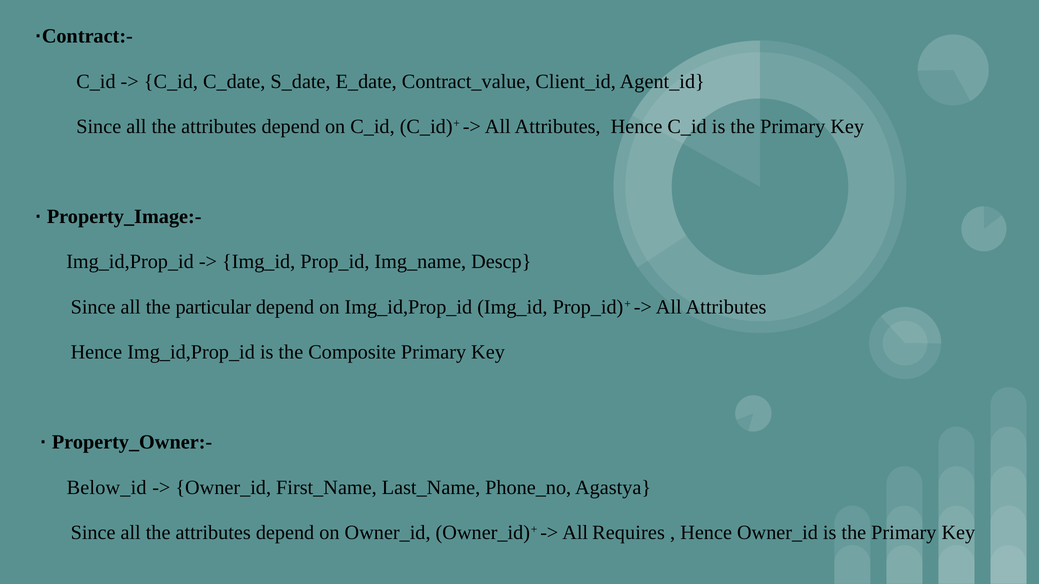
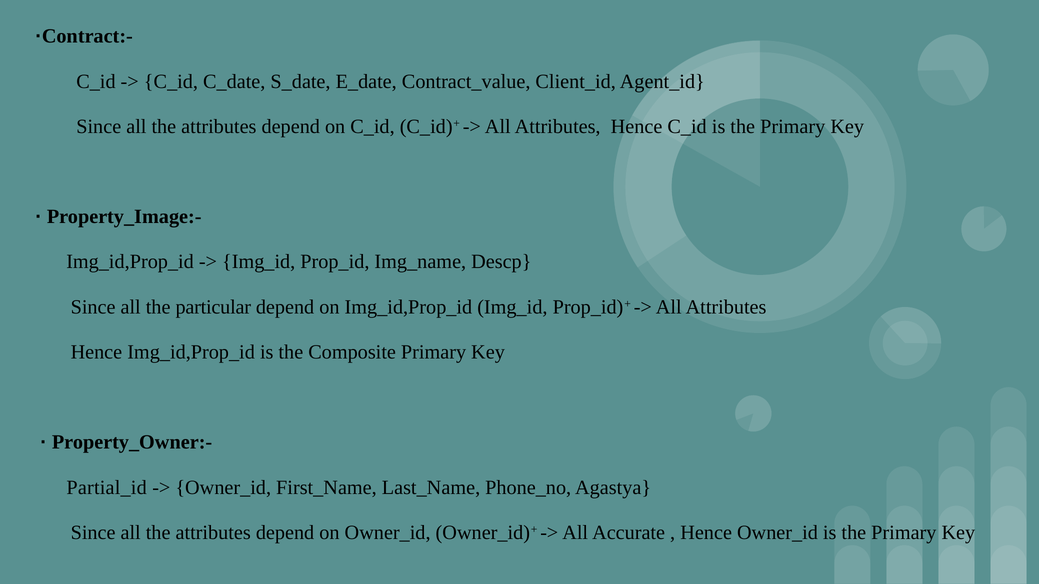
Below_id: Below_id -> Partial_id
Requires: Requires -> Accurate
